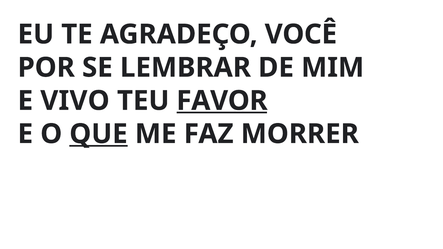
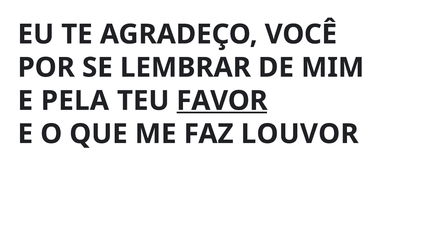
VIVO: VIVO -> PELA
QUE underline: present -> none
MORRER: MORRER -> LOUVOR
